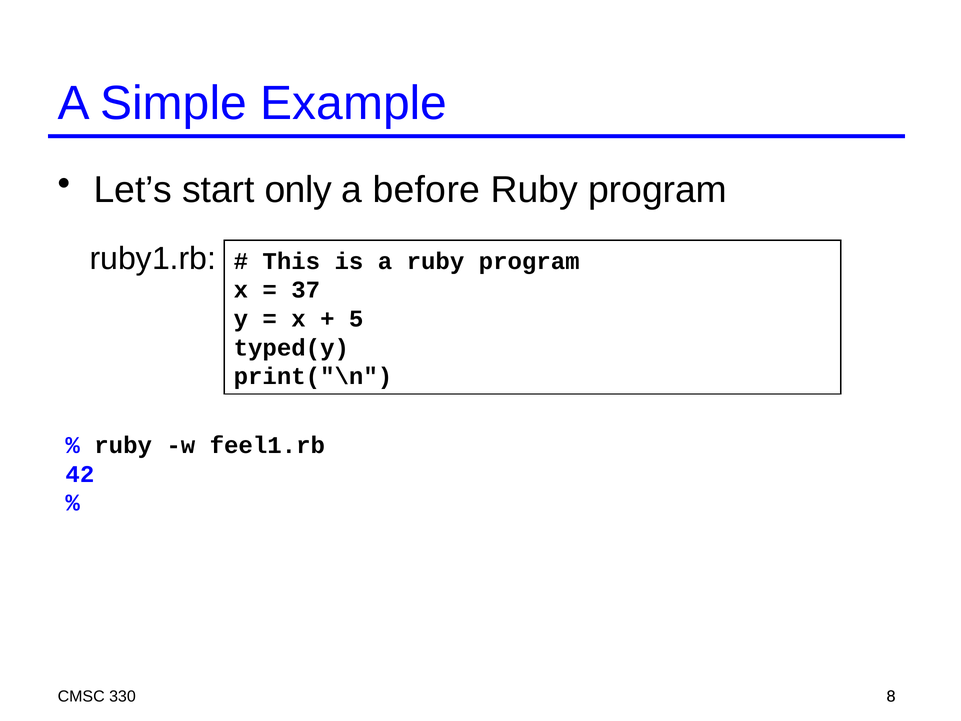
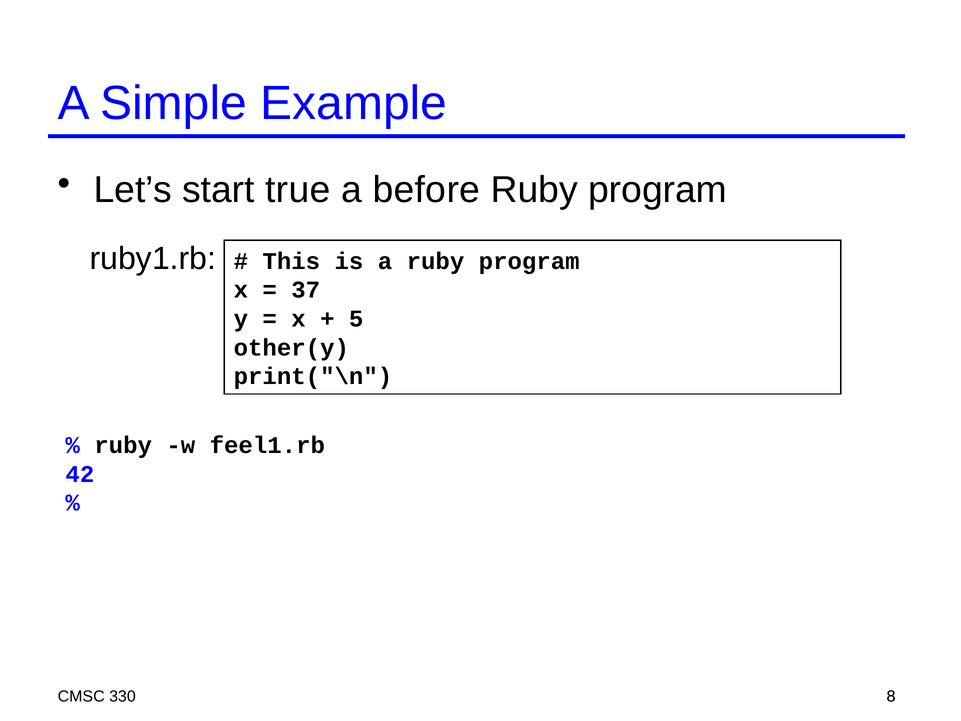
only: only -> true
typed(y: typed(y -> other(y
